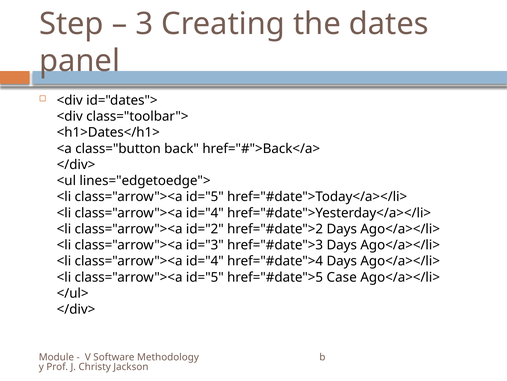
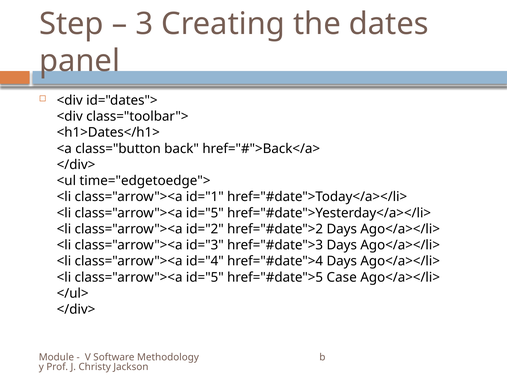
lines="edgetoedge">: lines="edgetoedge"> -> time="edgetoedge">
id="5 at (205, 197): id="5 -> id="1
id="4 at (205, 213): id="4 -> id="5
